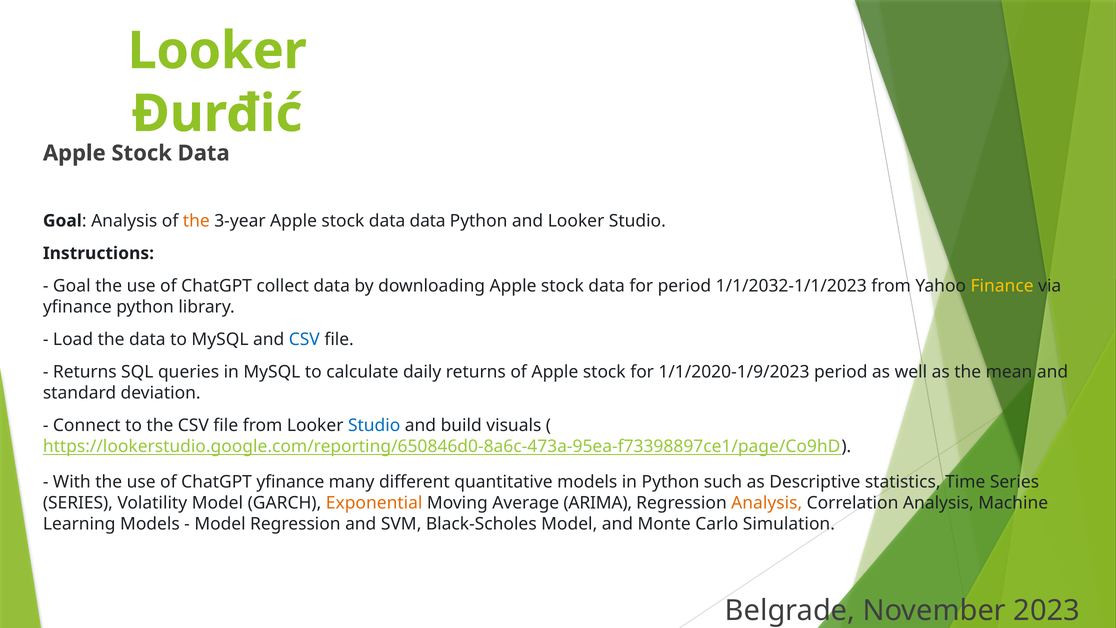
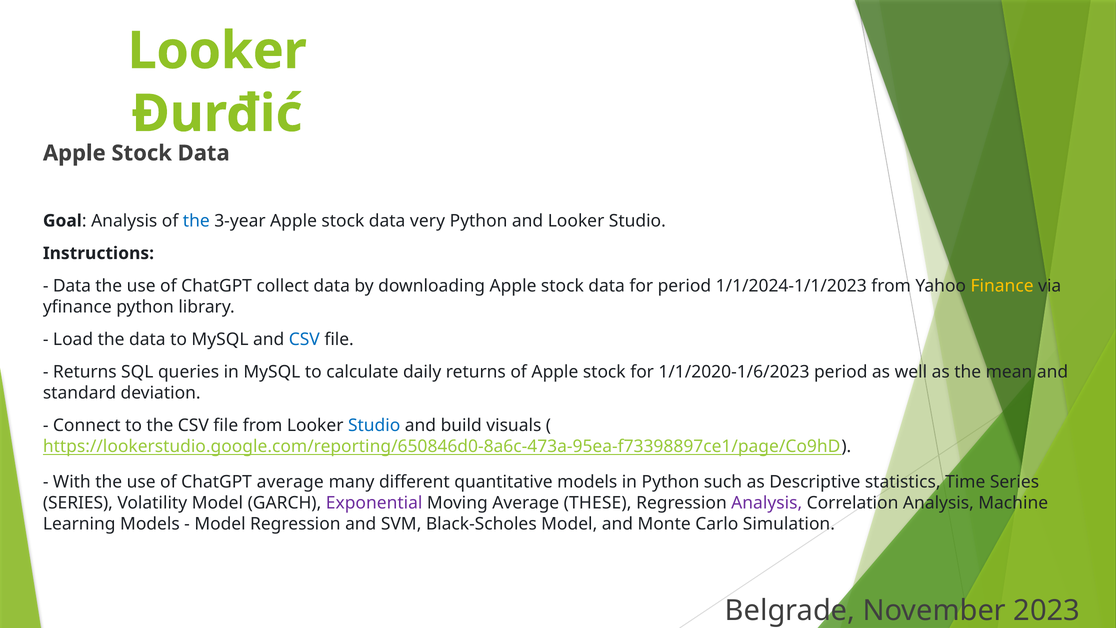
the at (196, 221) colour: orange -> blue
data data: data -> very
Goal at (72, 286): Goal -> Data
1/1/2032-1/1/2023: 1/1/2032-1/1/2023 -> 1/1/2024-1/1/2023
1/1/2020-1/9/2023: 1/1/2020-1/9/2023 -> 1/1/2020-1/6/2023
ChatGPT yfinance: yfinance -> average
Exponential colour: orange -> purple
ARIMA: ARIMA -> THESE
Analysis at (767, 503) colour: orange -> purple
